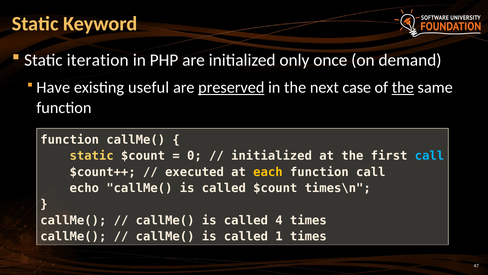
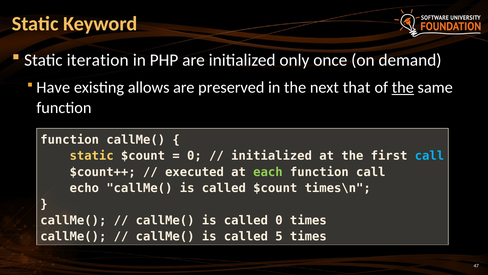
useful: useful -> allows
preserved underline: present -> none
case: case -> that
each colour: yellow -> light green
called 4: 4 -> 0
1: 1 -> 5
